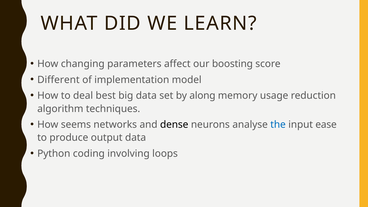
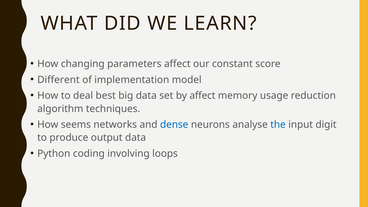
boosting: boosting -> constant
by along: along -> affect
dense colour: black -> blue
ease: ease -> digit
